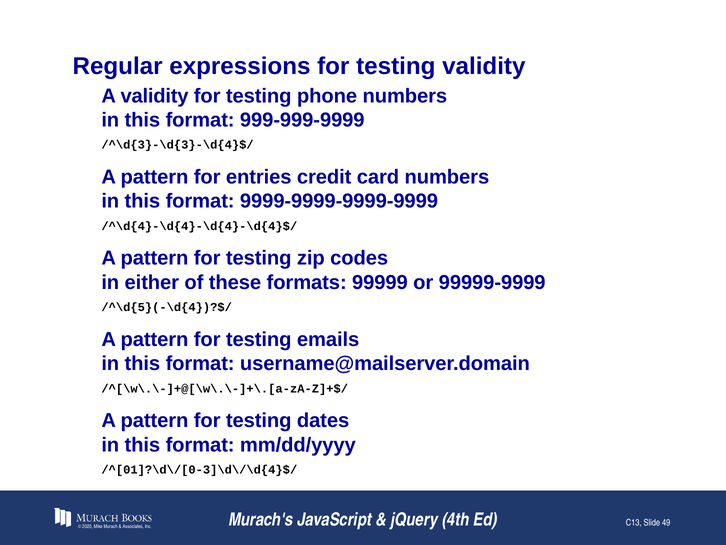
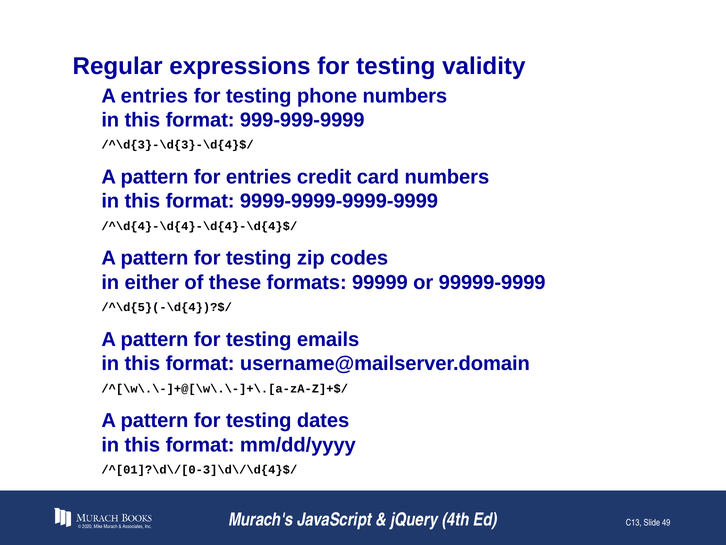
A validity: validity -> entries
